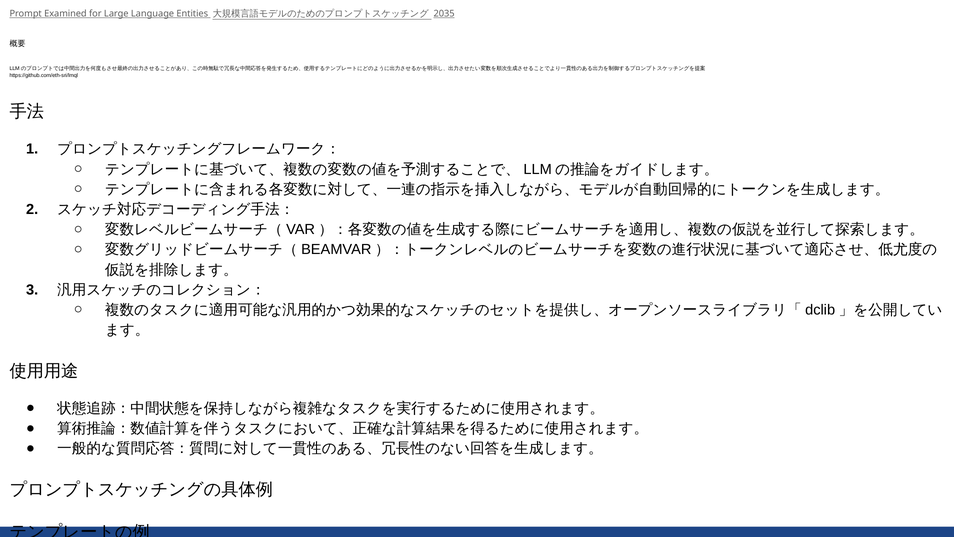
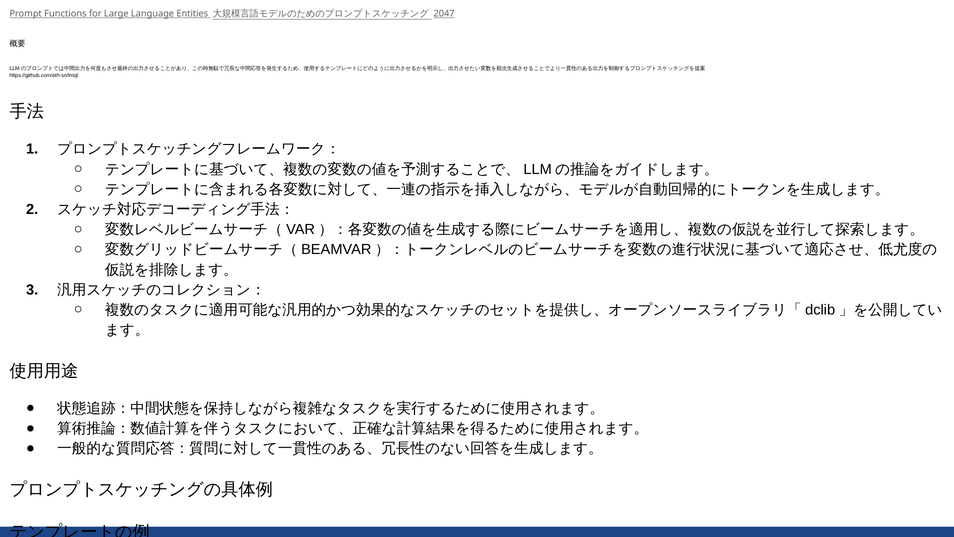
Examined: Examined -> Functions
2035: 2035 -> 2047
